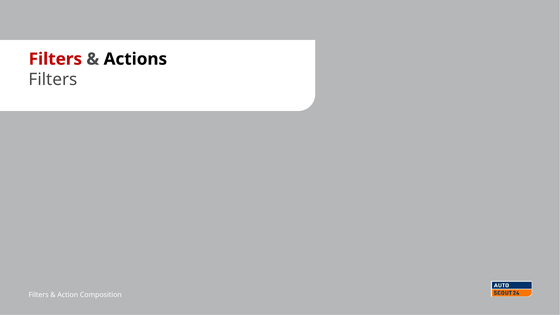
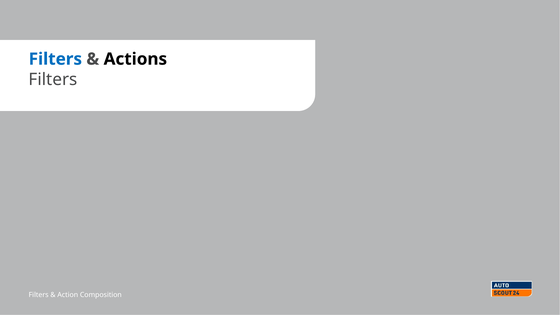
Filters at (55, 59) colour: red -> blue
